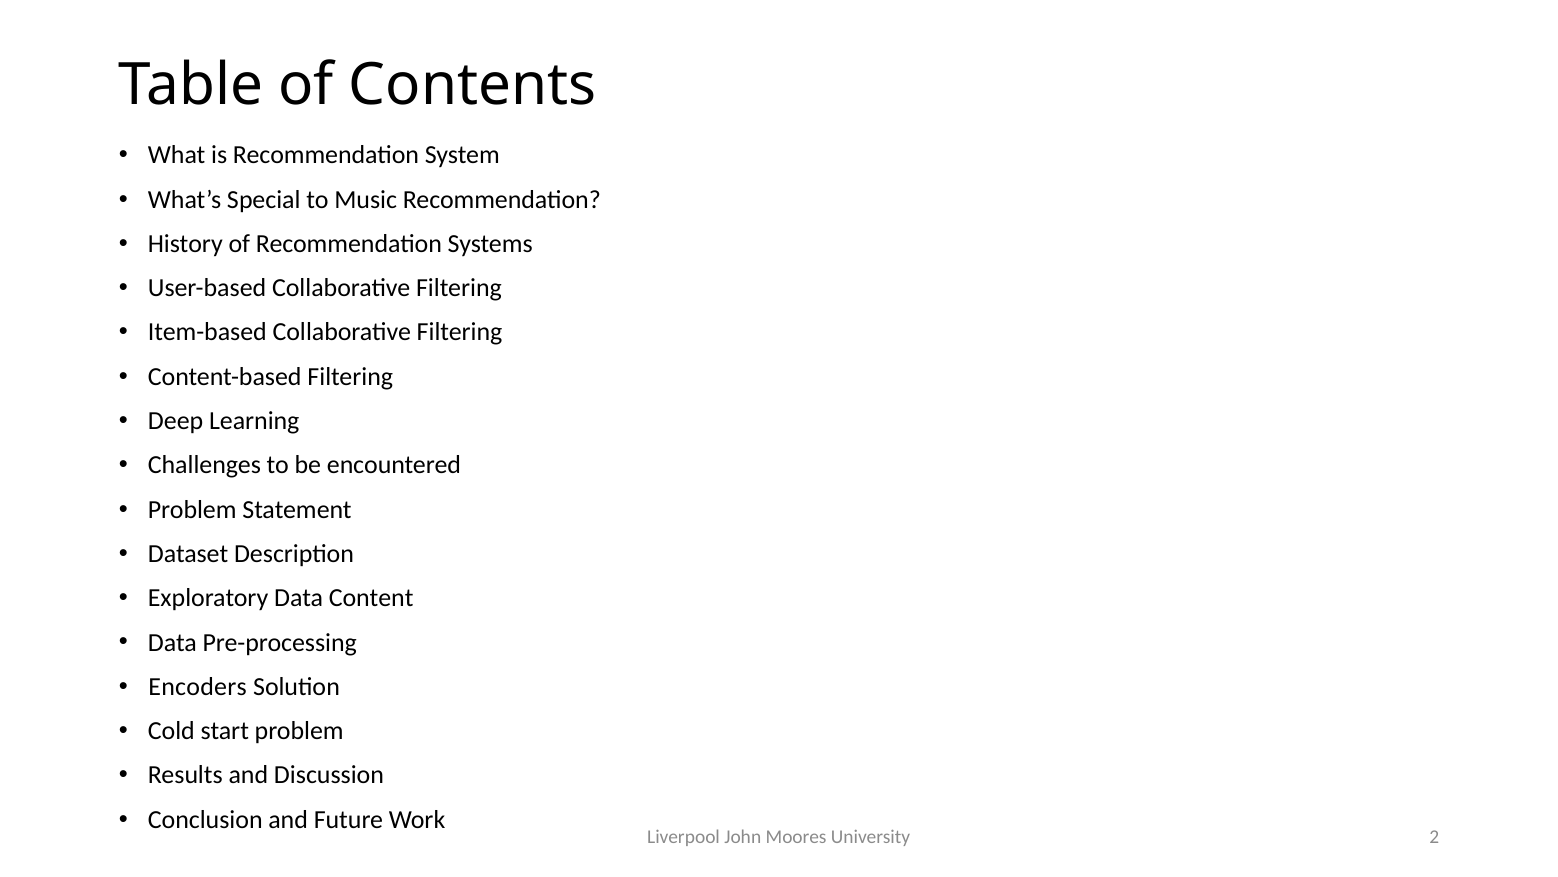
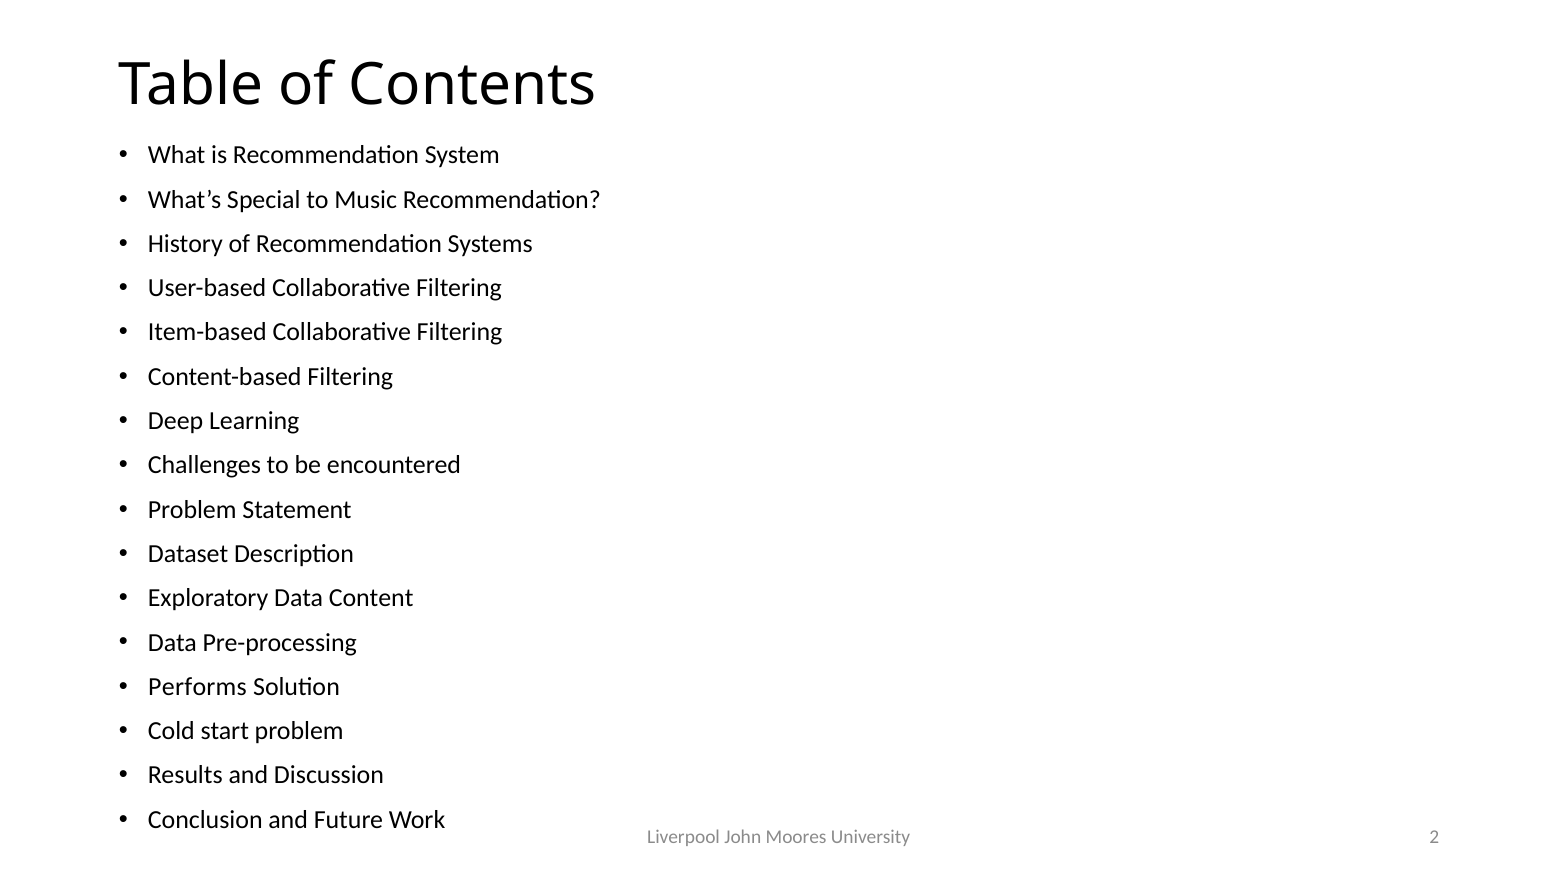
Encoders: Encoders -> Performs
